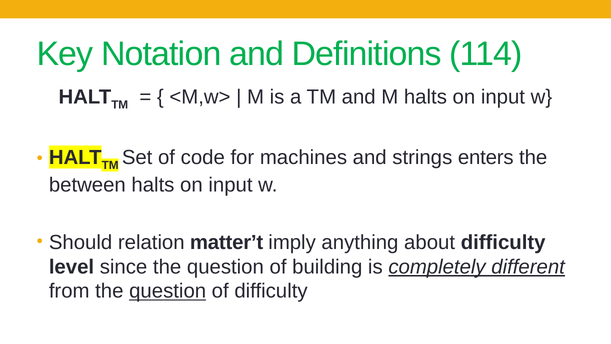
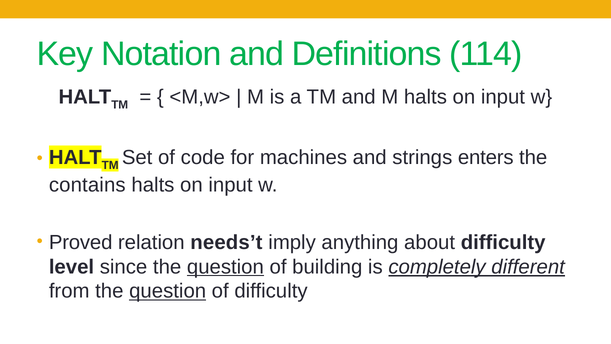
between: between -> contains
Should: Should -> Proved
matter’t: matter’t -> needs’t
question at (225, 267) underline: none -> present
